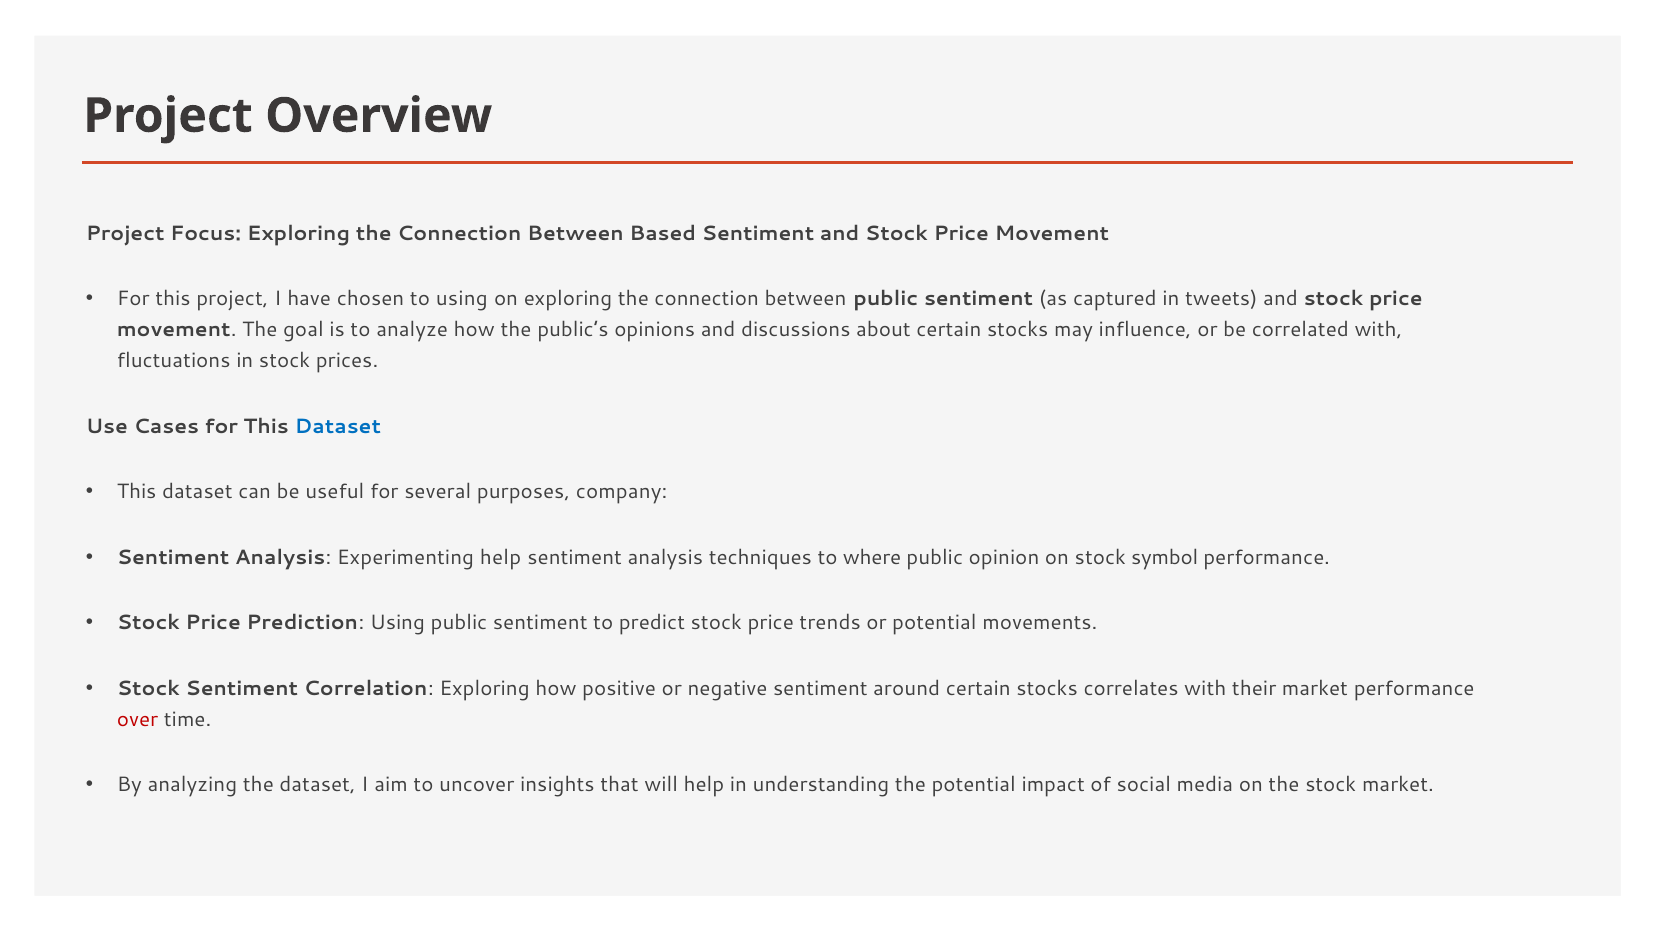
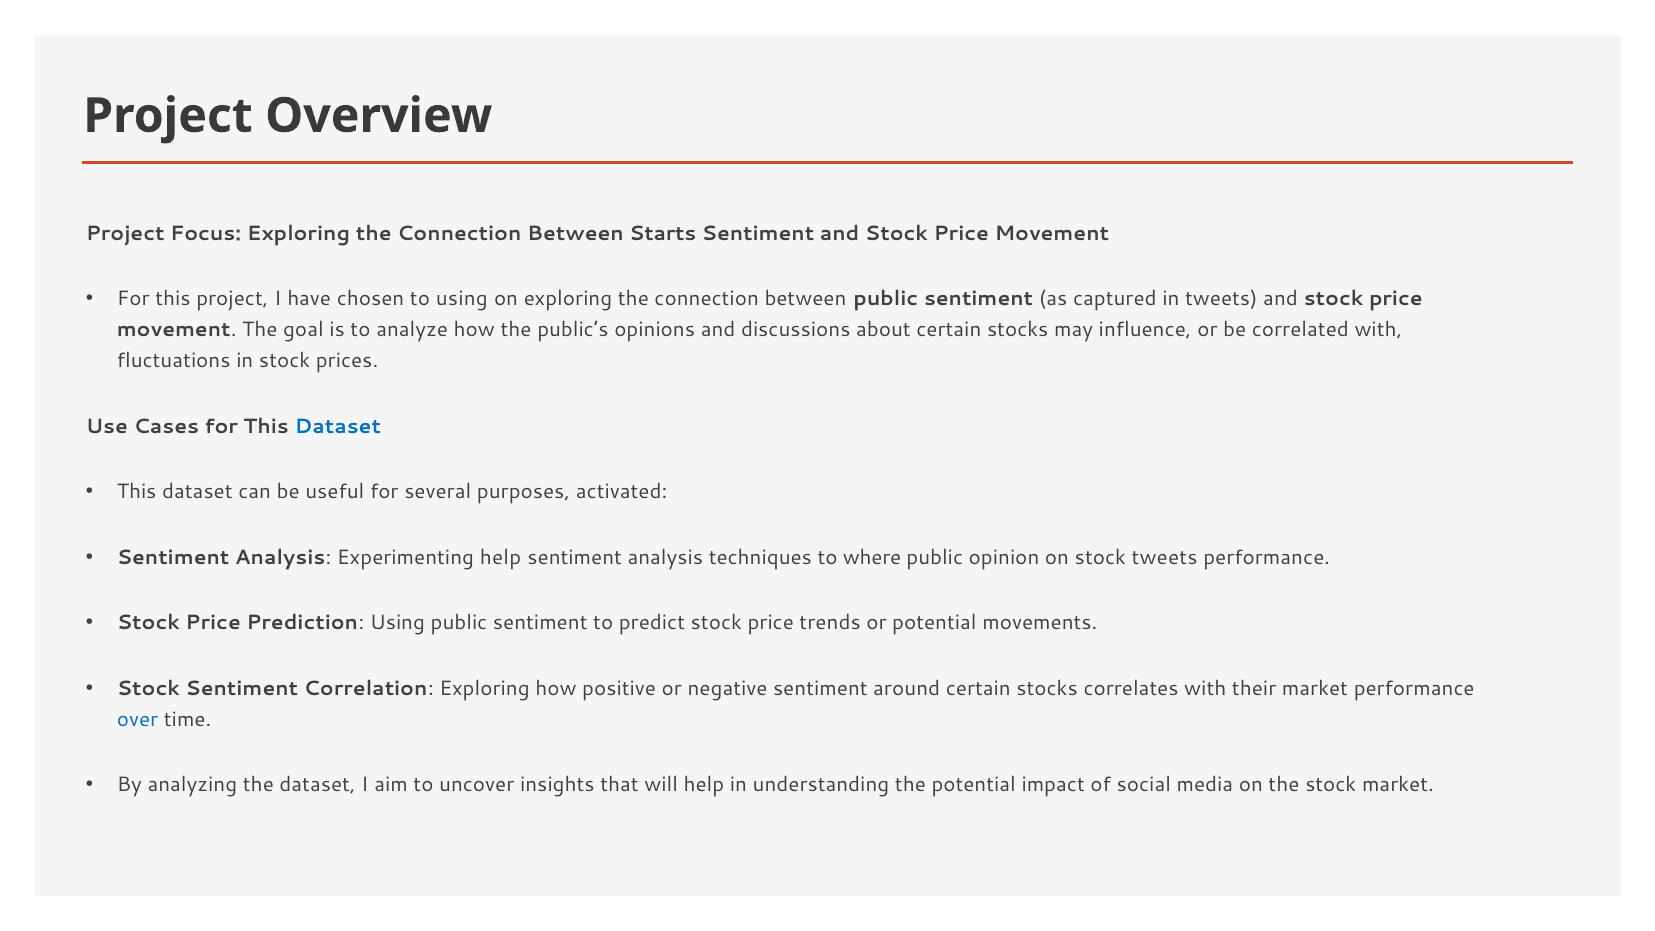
Based: Based -> Starts
company: company -> activated
stock symbol: symbol -> tweets
over colour: red -> blue
